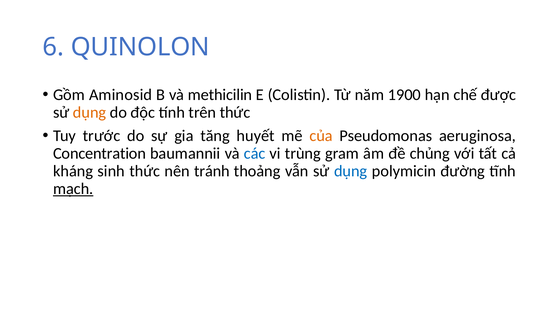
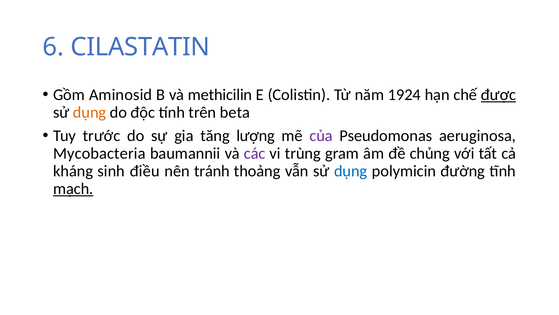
QUINOLON: QUINOLON -> CILASTATIN
1900: 1900 -> 1924
được underline: none -> present
trên thức: thức -> beta
huyết: huyết -> lượng
của colour: orange -> purple
Concentration: Concentration -> Mycobacteria
các colour: blue -> purple
sinh thức: thức -> điều
